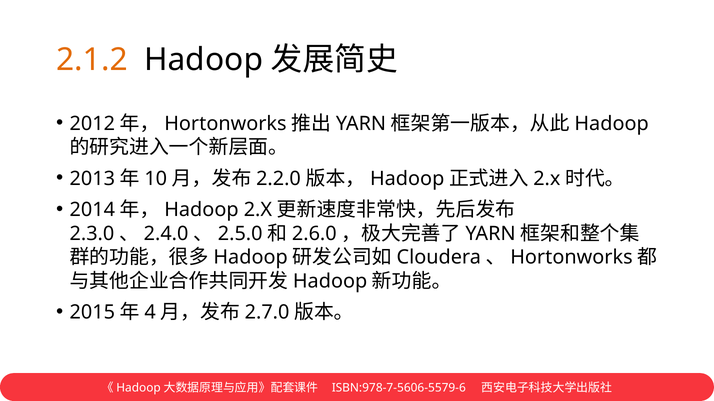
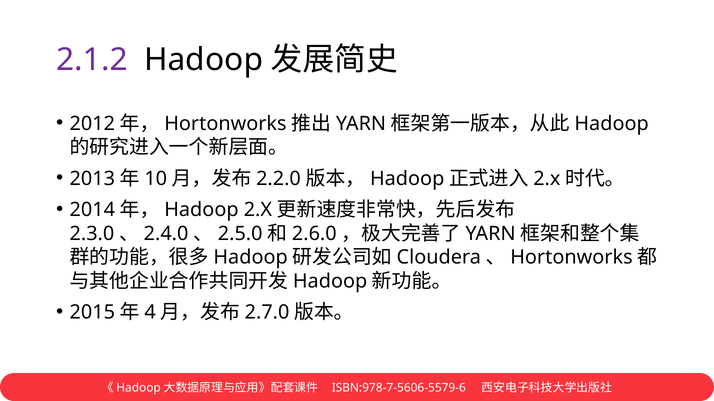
2.1.2 colour: orange -> purple
